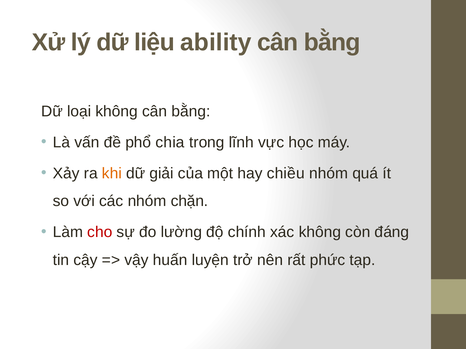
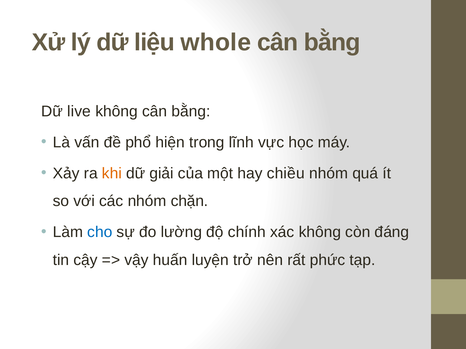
ability: ability -> whole
loại: loại -> live
chia: chia -> hiện
cho colour: red -> blue
